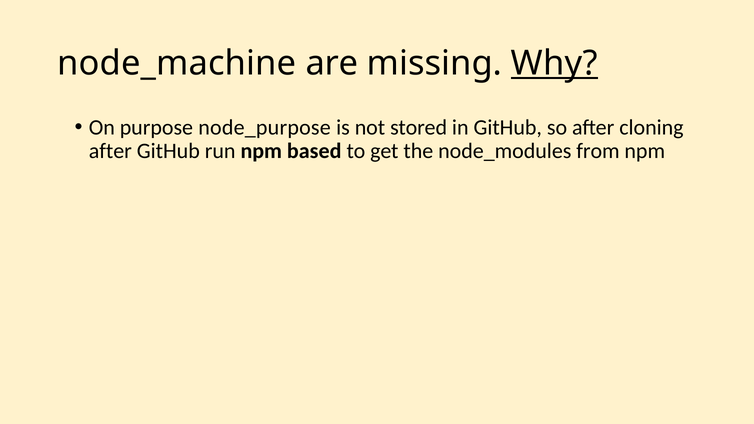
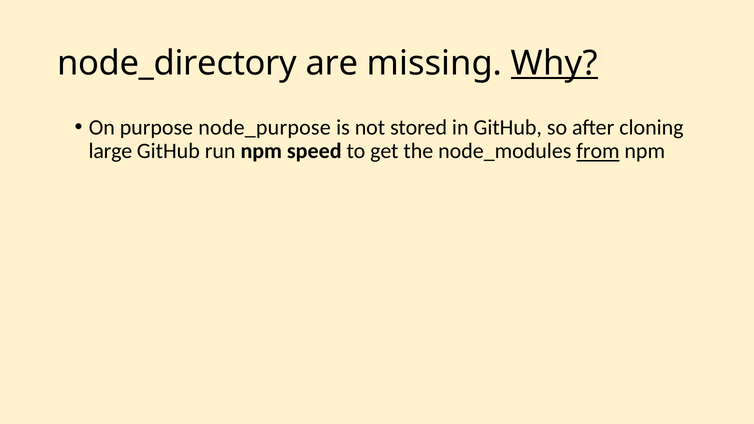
node_machine: node_machine -> node_directory
after at (110, 151): after -> large
based: based -> speed
from underline: none -> present
